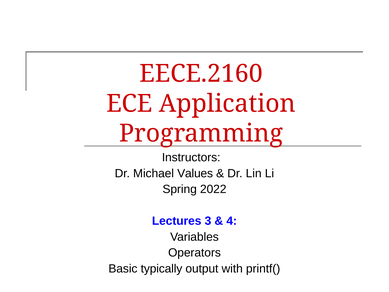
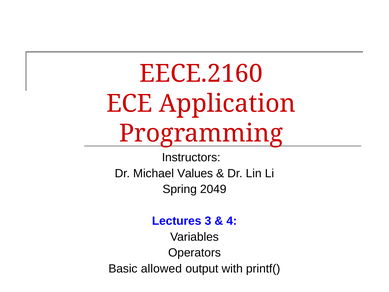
2022: 2022 -> 2049
typically: typically -> allowed
